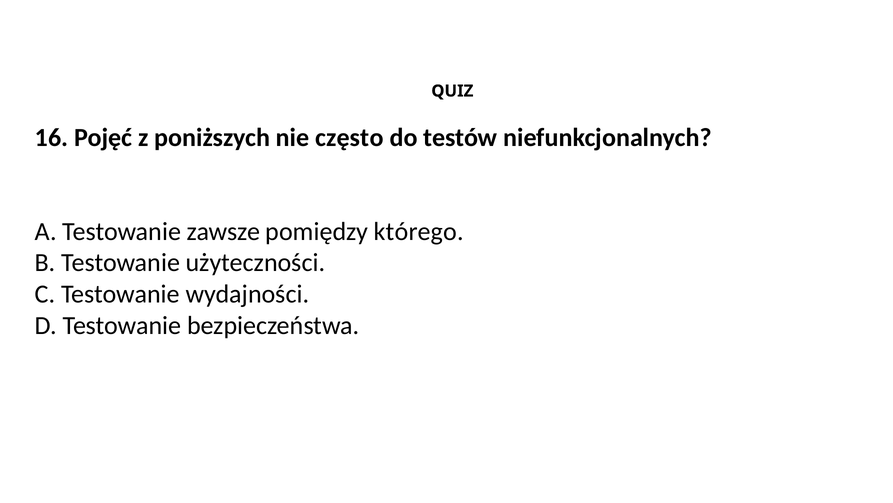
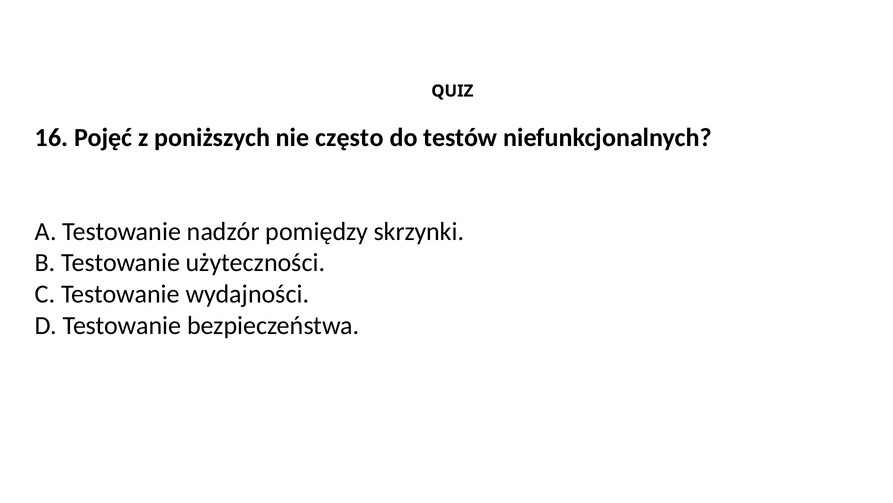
zawsze: zawsze -> nadzór
którego: którego -> skrzynki
